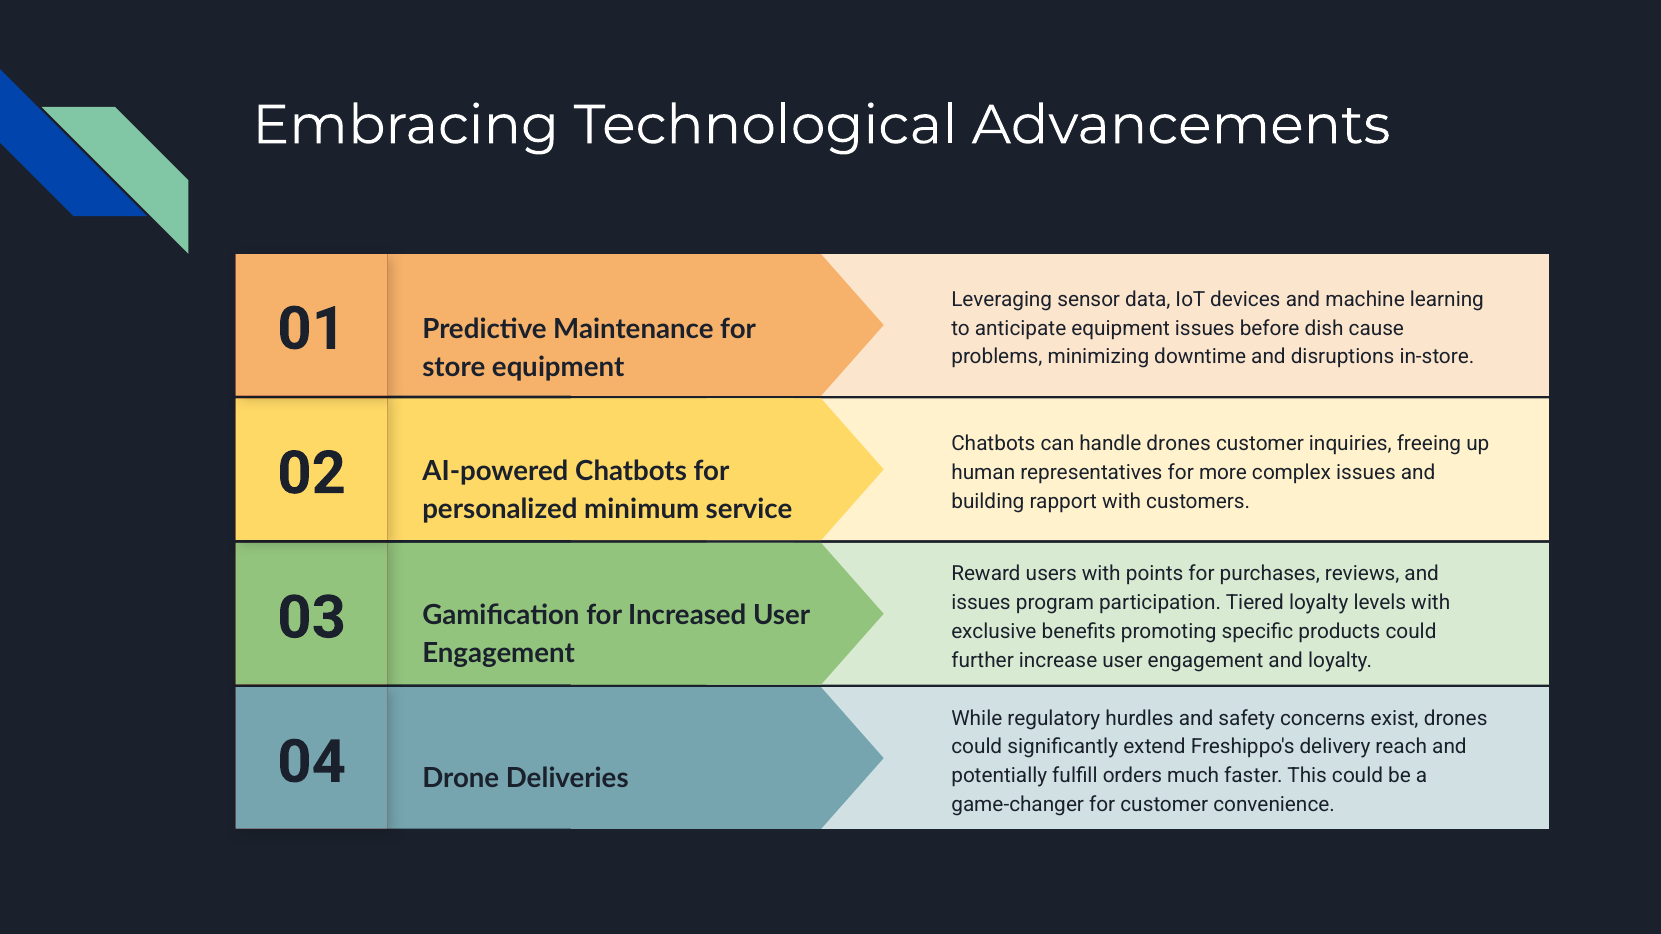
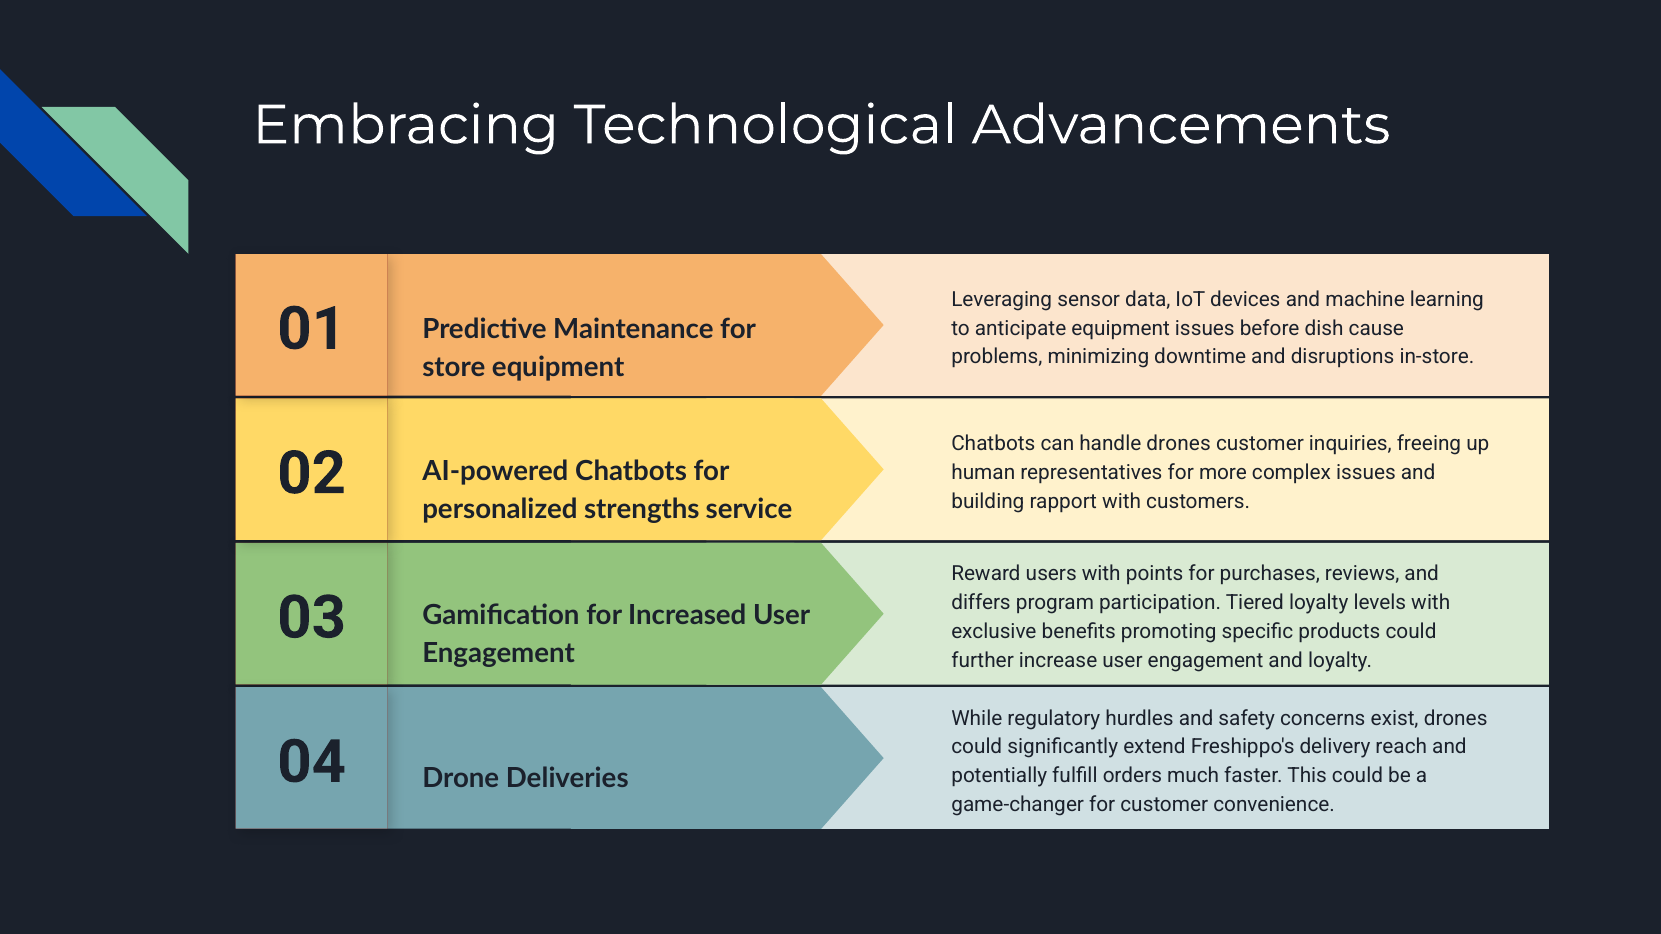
minimum: minimum -> strengths
issues at (981, 603): issues -> differs
